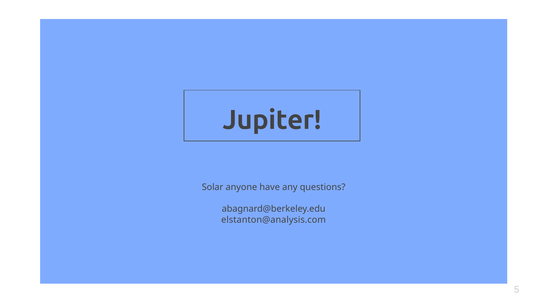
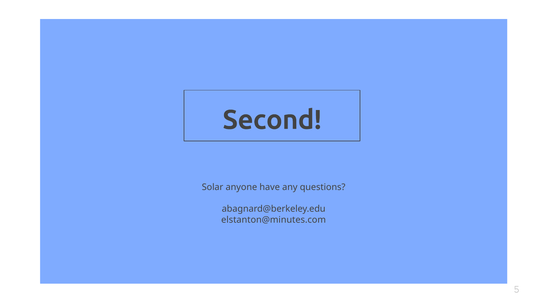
Jupiter: Jupiter -> Second
elstanton@analysis.com: elstanton@analysis.com -> elstanton@minutes.com
